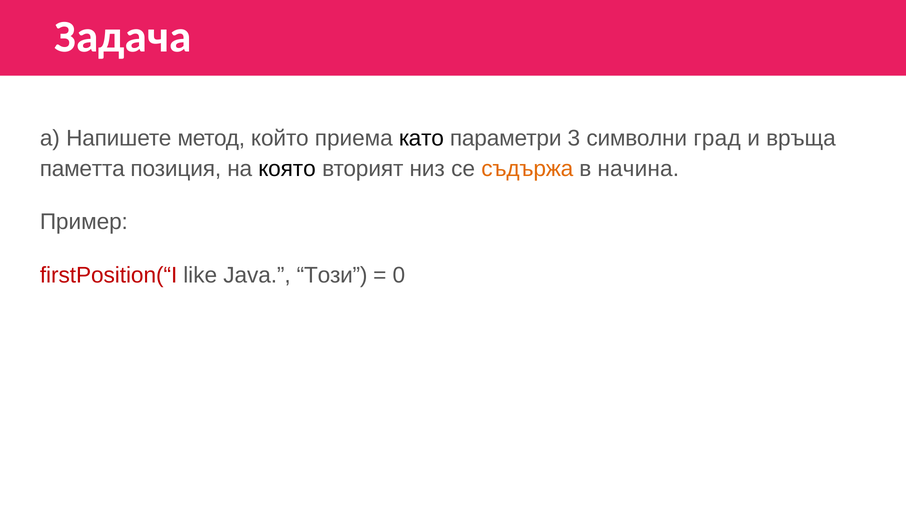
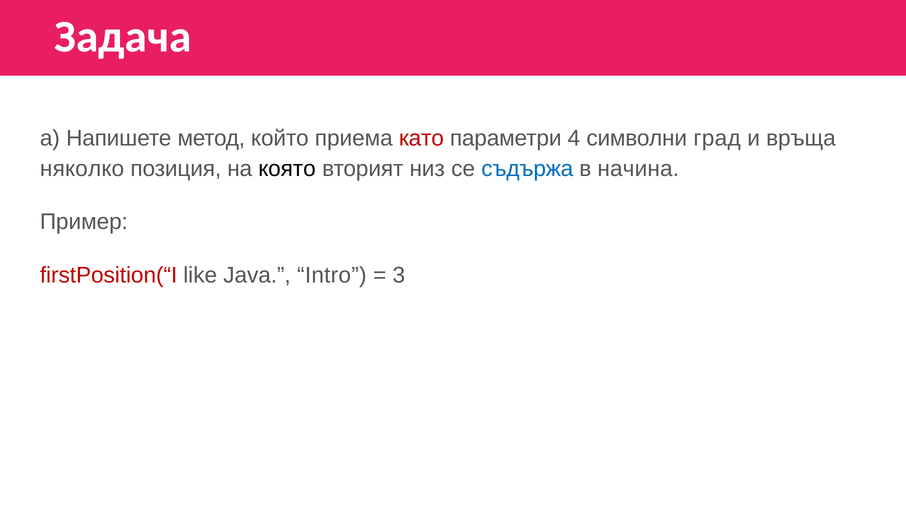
като colour: black -> red
3: 3 -> 4
паметта: паметта -> няколко
съдържа colour: orange -> blue
Този: Този -> Intro
0: 0 -> 3
